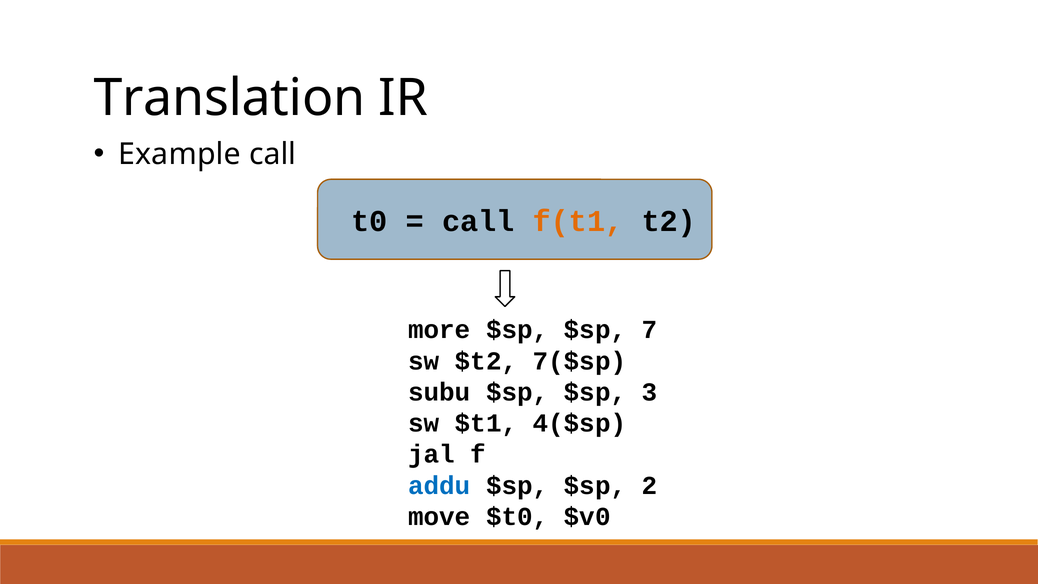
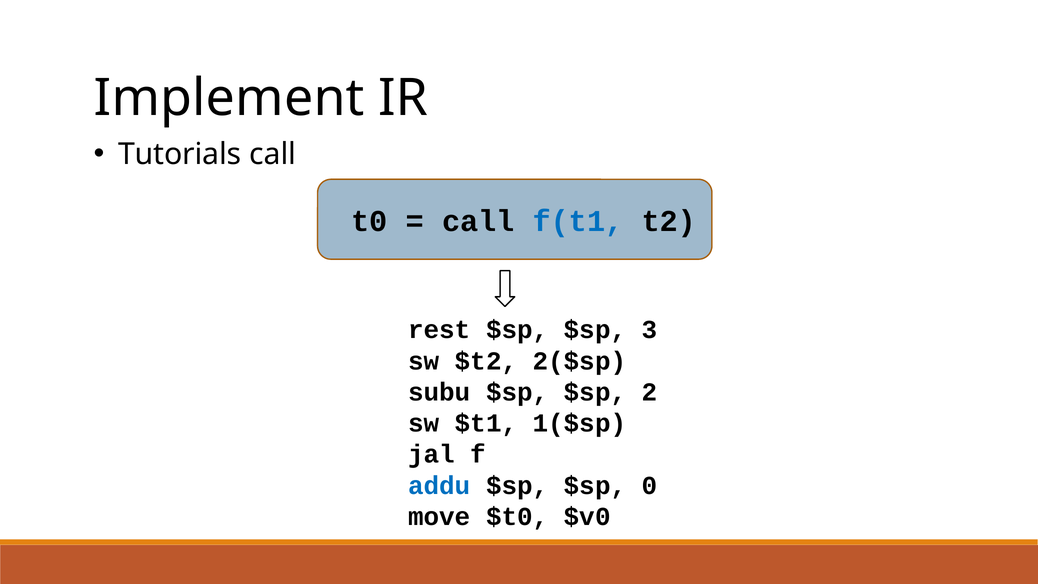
Translation: Translation -> Implement
Example: Example -> Tutorials
f(t1 colour: orange -> blue
more: more -> rest
7: 7 -> 3
7($sp: 7($sp -> 2($sp
3: 3 -> 2
4($sp: 4($sp -> 1($sp
2: 2 -> 0
